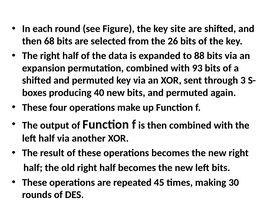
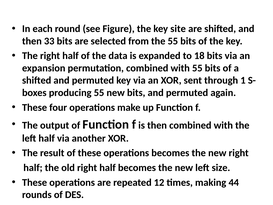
68: 68 -> 33
the 26: 26 -> 55
88: 88 -> 18
with 93: 93 -> 55
3: 3 -> 1
producing 40: 40 -> 55
left bits: bits -> size
45: 45 -> 12
30: 30 -> 44
